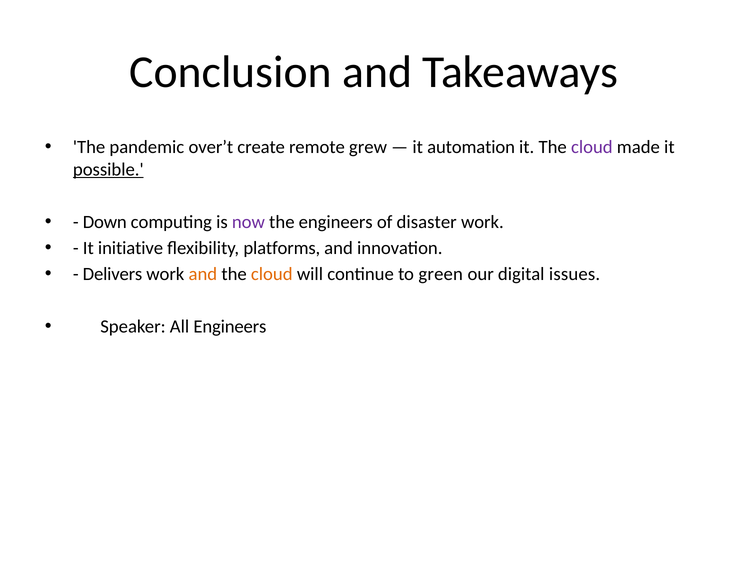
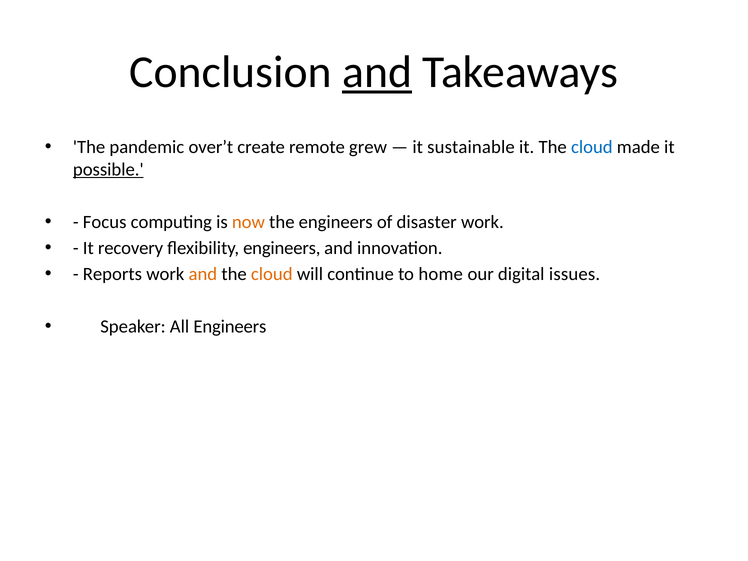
and at (377, 72) underline: none -> present
automation: automation -> sustainable
cloud at (592, 147) colour: purple -> blue
Down: Down -> Focus
now colour: purple -> orange
initiative: initiative -> recovery
flexibility platforms: platforms -> engineers
Delivers: Delivers -> Reports
green: green -> home
